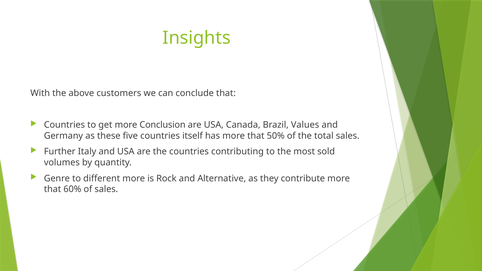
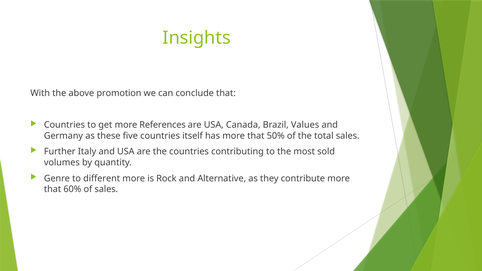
customers: customers -> promotion
Conclusion: Conclusion -> References
